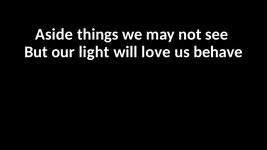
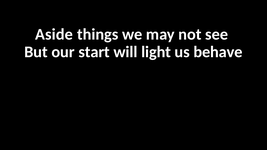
light: light -> start
love: love -> light
